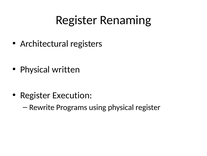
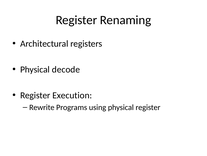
written: written -> decode
